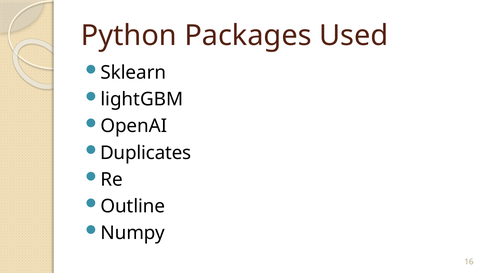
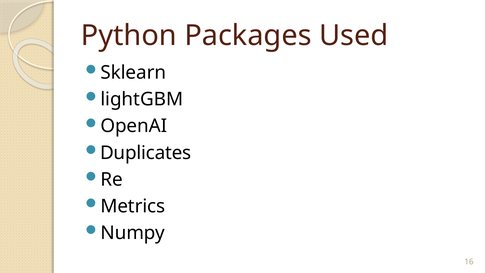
Outline: Outline -> Metrics
